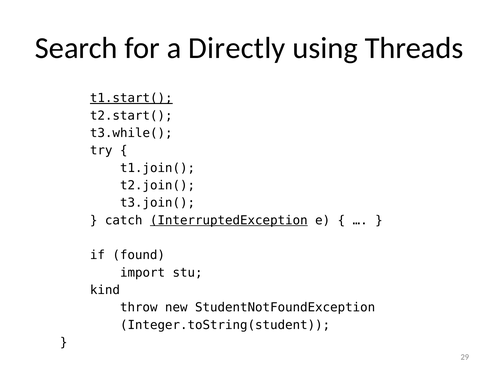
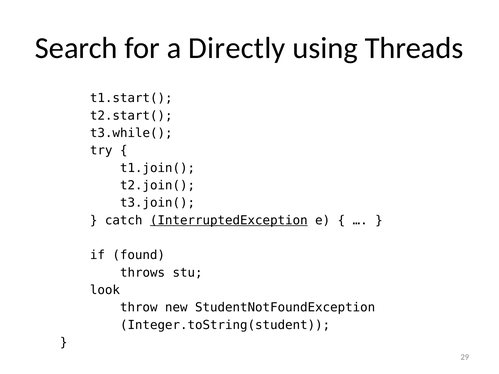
t1.start( underline: present -> none
import: import -> throws
kind: kind -> look
